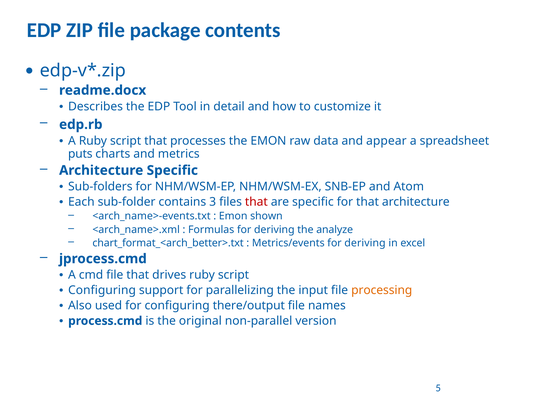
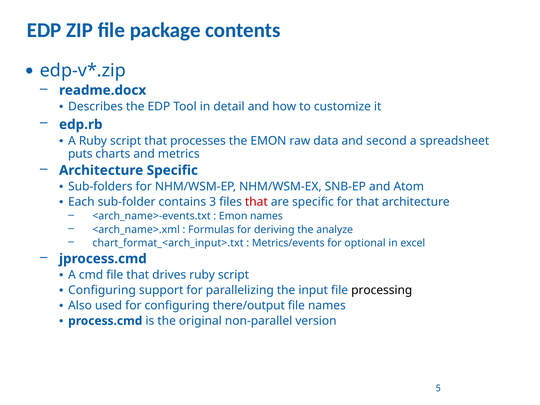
appear: appear -> second
Emon shown: shown -> names
chart_format_<arch_better>.txt: chart_format_<arch_better>.txt -> chart_format_<arch_input>.txt
Metrics/events for deriving: deriving -> optional
processing colour: orange -> black
